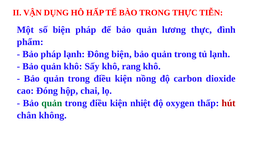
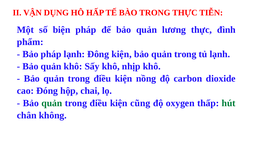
Đông biện: biện -> kiện
rang: rang -> nhịp
nhiệt: nhiệt -> cũng
hút colour: red -> green
